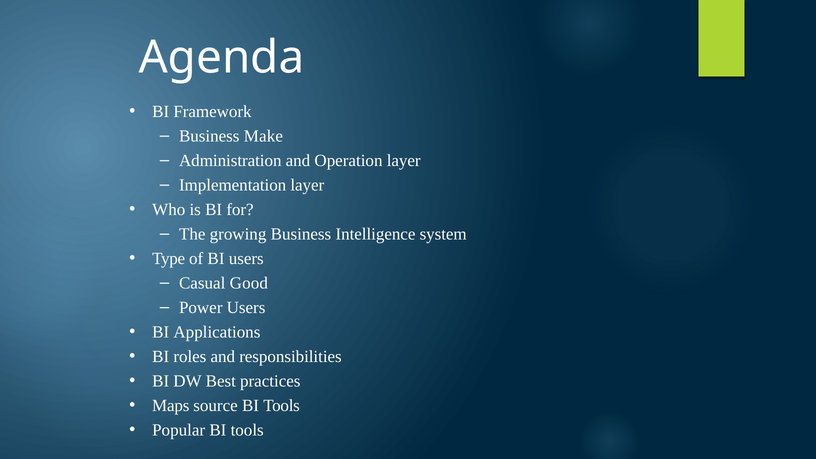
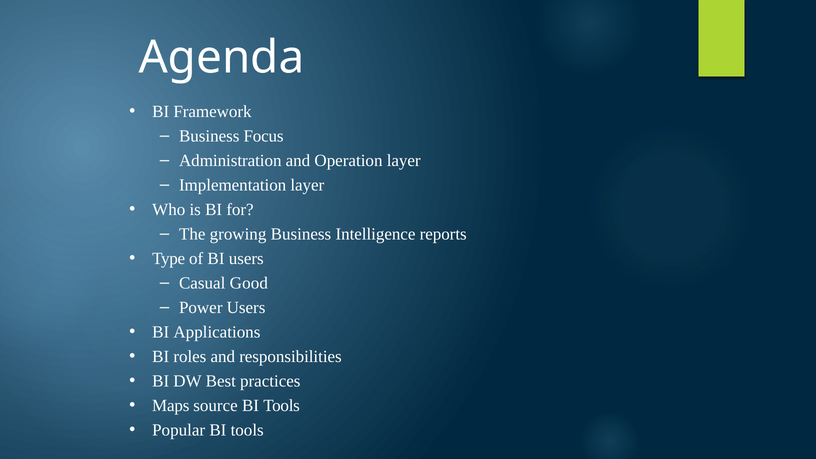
Make: Make -> Focus
system: system -> reports
